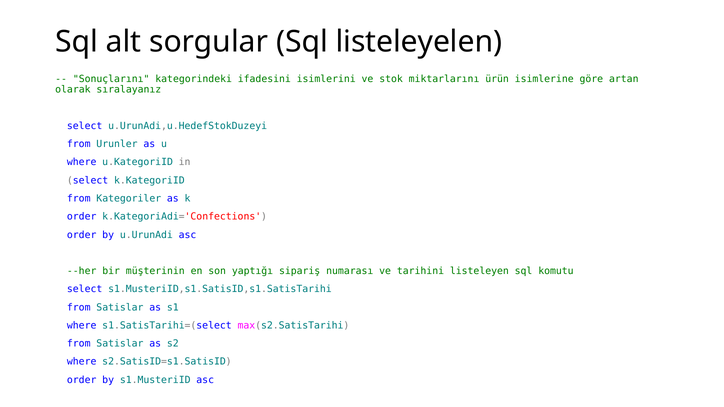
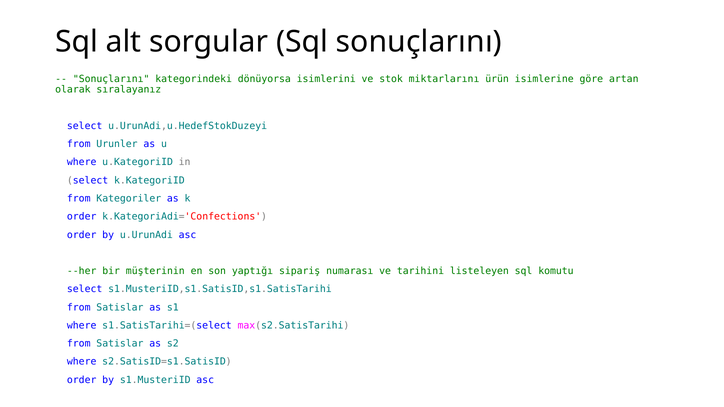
Sql listeleyelen: listeleyelen -> sonuçlarını
ifadesini: ifadesini -> dönüyorsa
